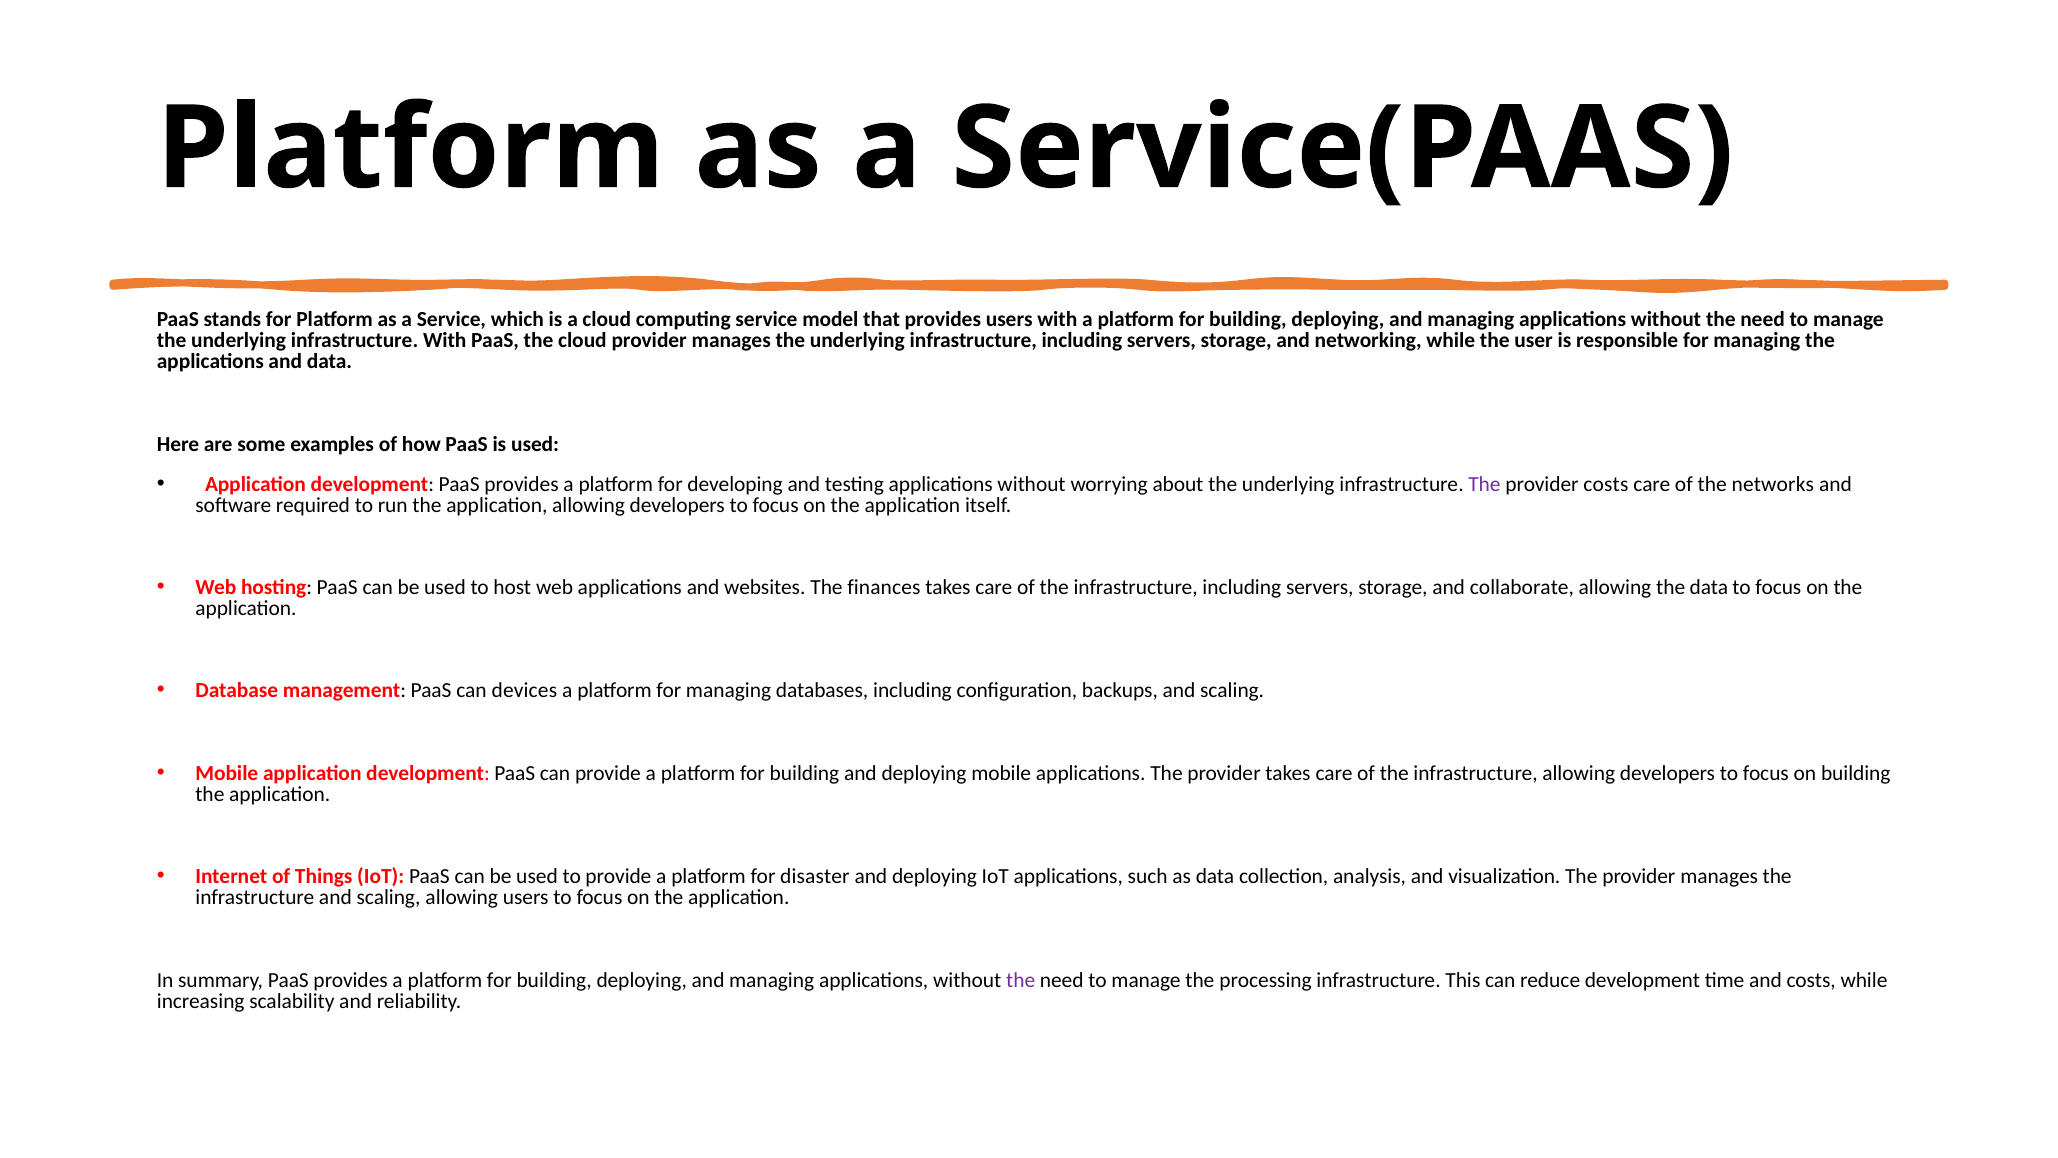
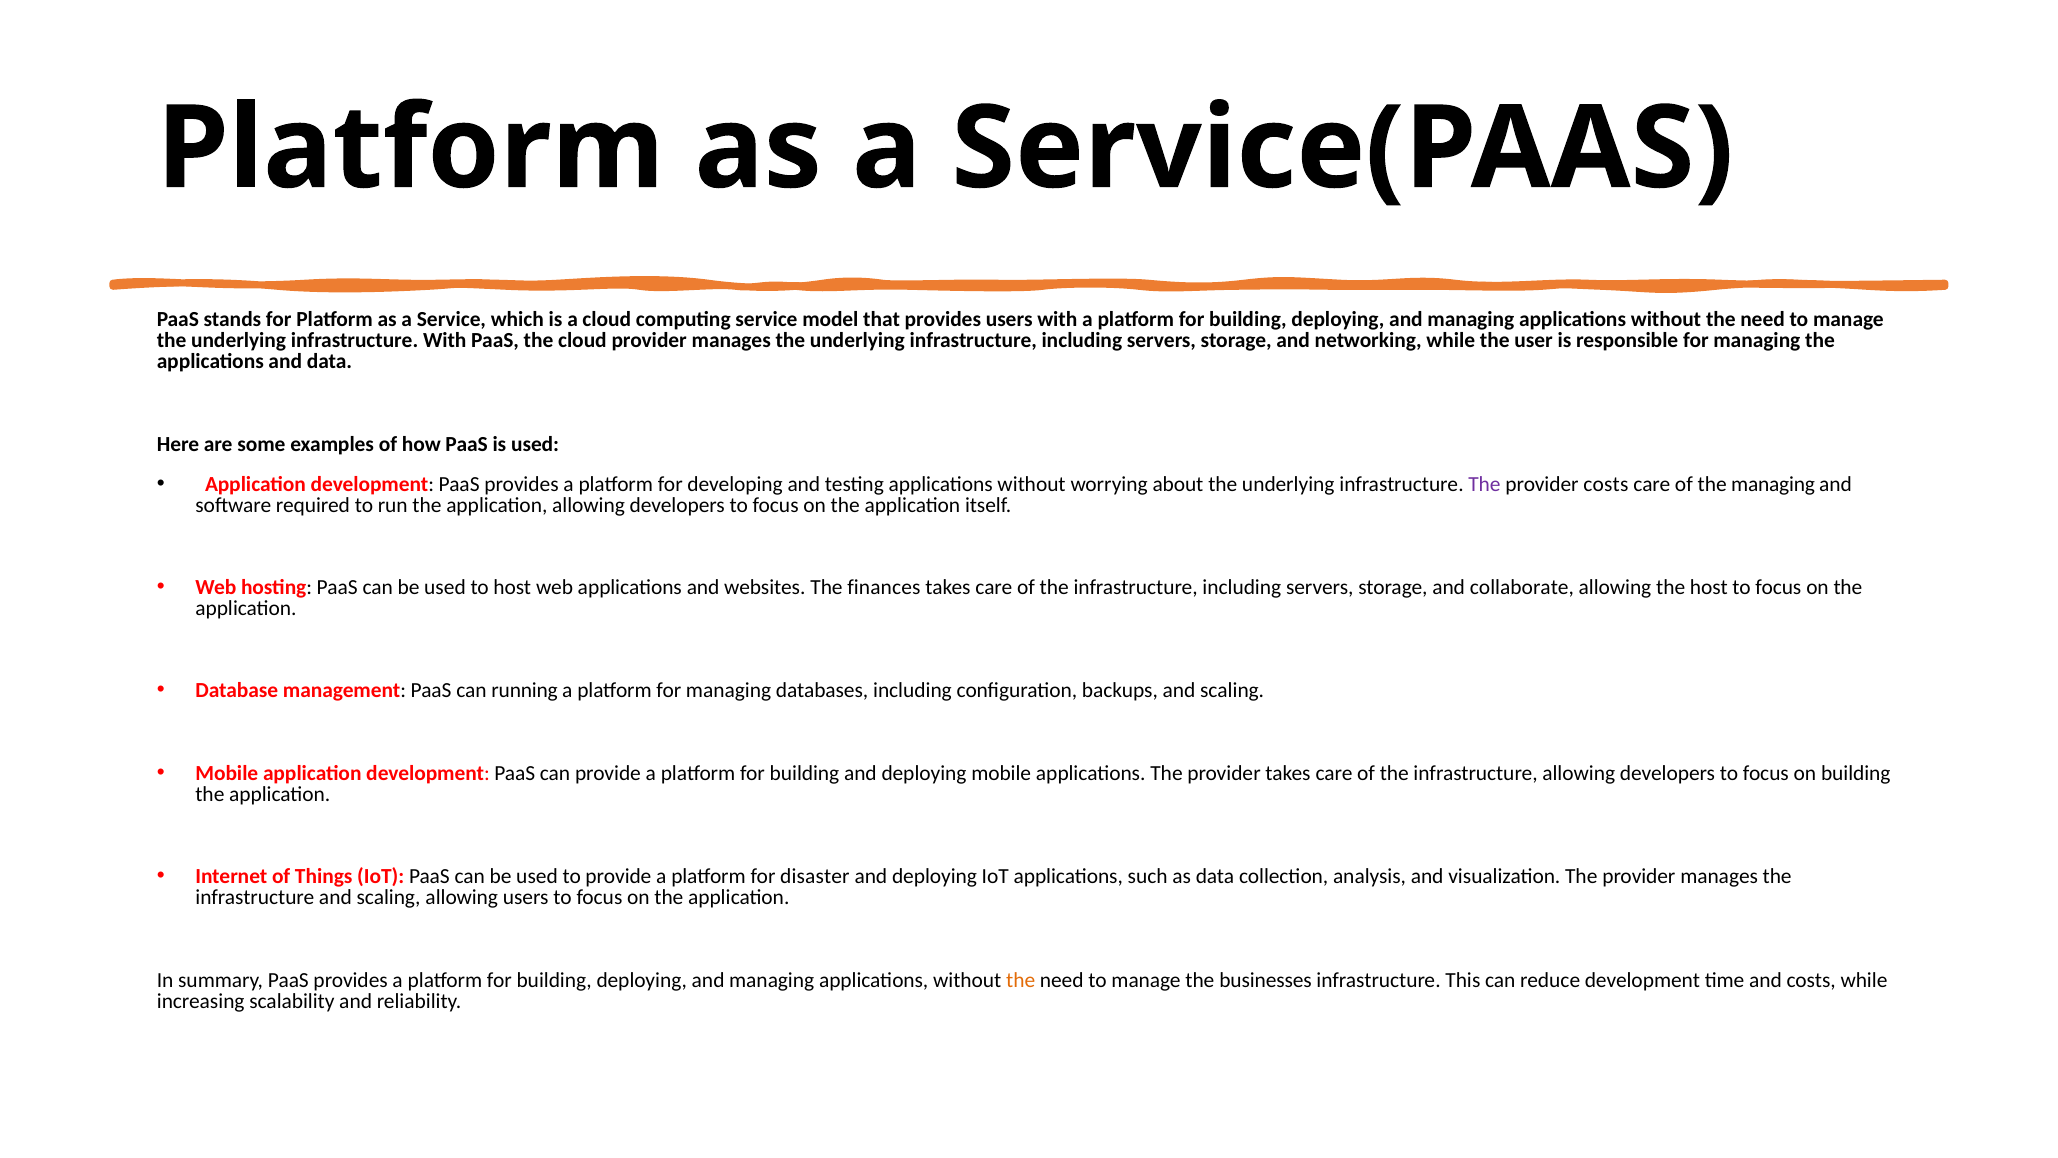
the networks: networks -> managing
the data: data -> host
devices: devices -> running
the at (1021, 980) colour: purple -> orange
processing: processing -> businesses
